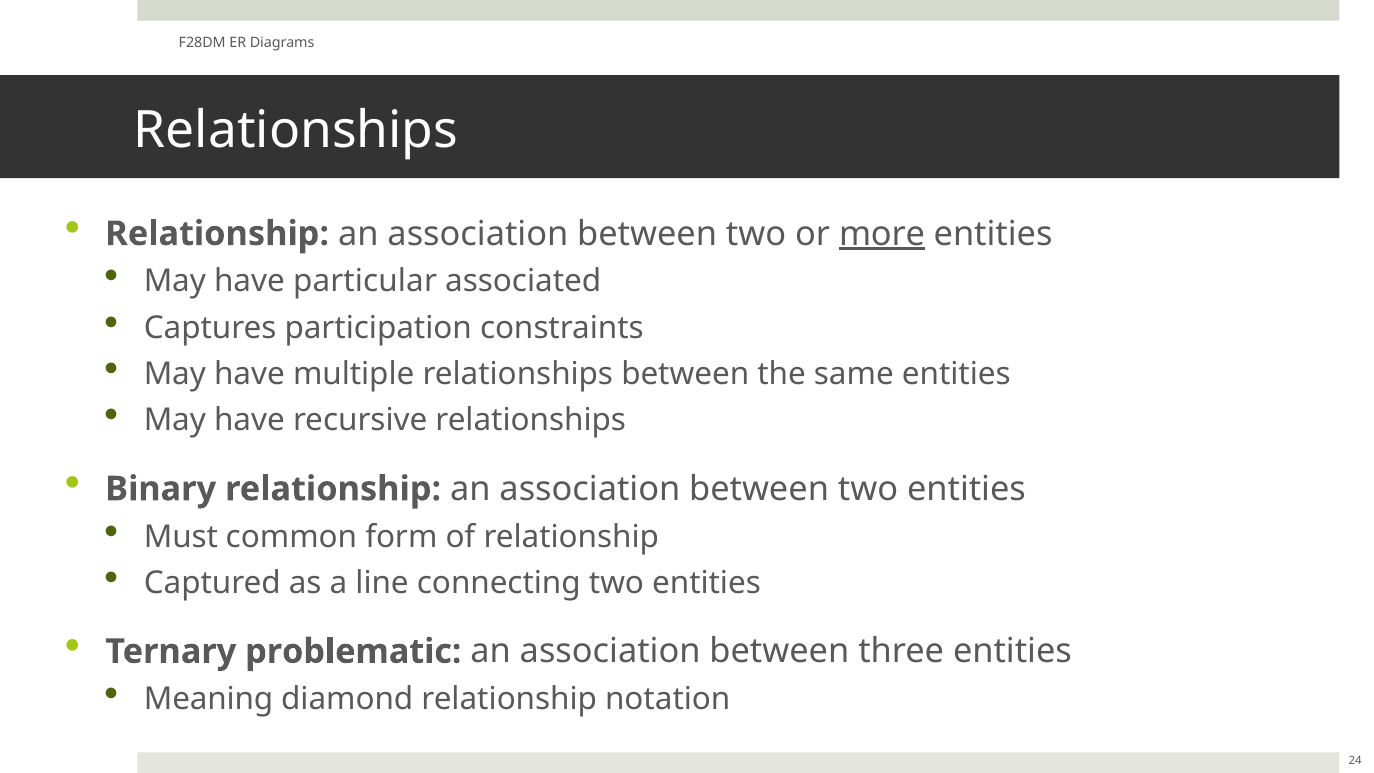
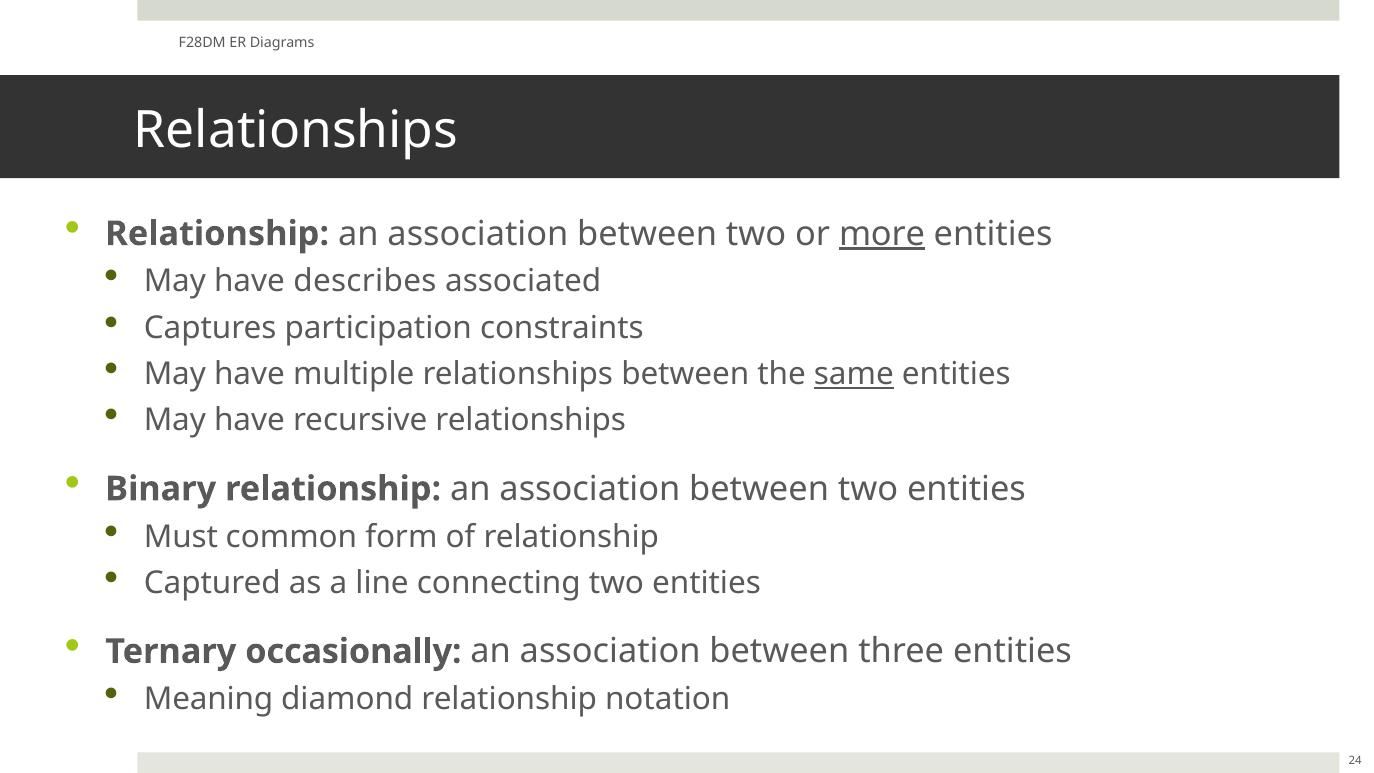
particular: particular -> describes
same underline: none -> present
problematic: problematic -> occasionally
